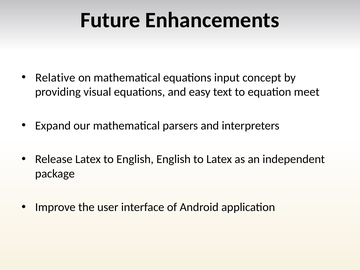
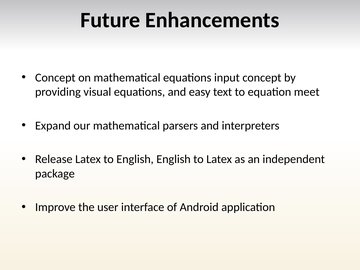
Relative at (55, 78): Relative -> Concept
